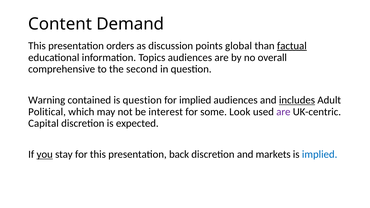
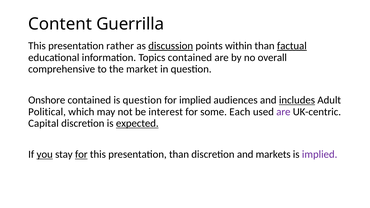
Demand: Demand -> Guerrilla
orders: orders -> rather
discussion underline: none -> present
global: global -> within
Topics audiences: audiences -> contained
second: second -> market
Warning: Warning -> Onshore
Look: Look -> Each
expected underline: none -> present
for at (81, 155) underline: none -> present
presentation back: back -> than
implied at (320, 155) colour: blue -> purple
